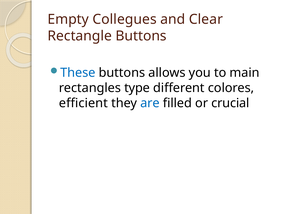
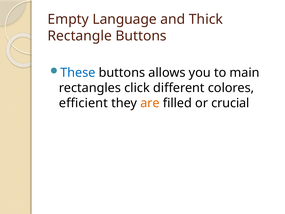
Collegues: Collegues -> Language
Clear: Clear -> Thick
type: type -> click
are colour: blue -> orange
